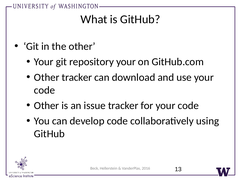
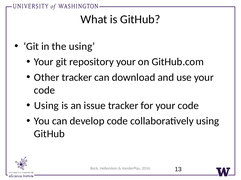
the other: other -> using
Other at (47, 106): Other -> Using
